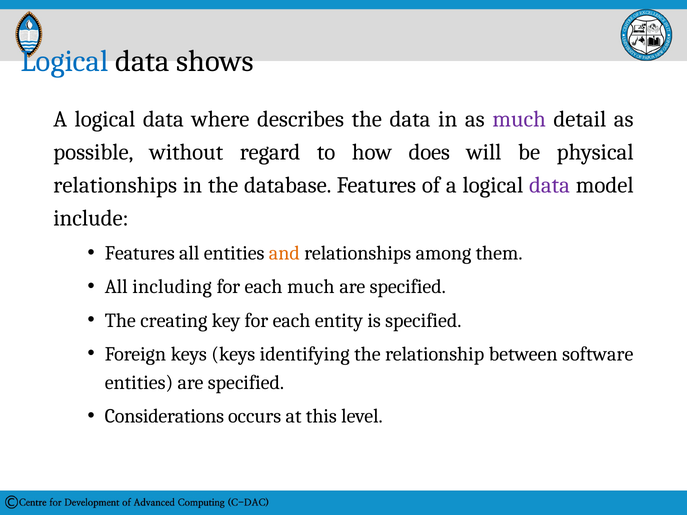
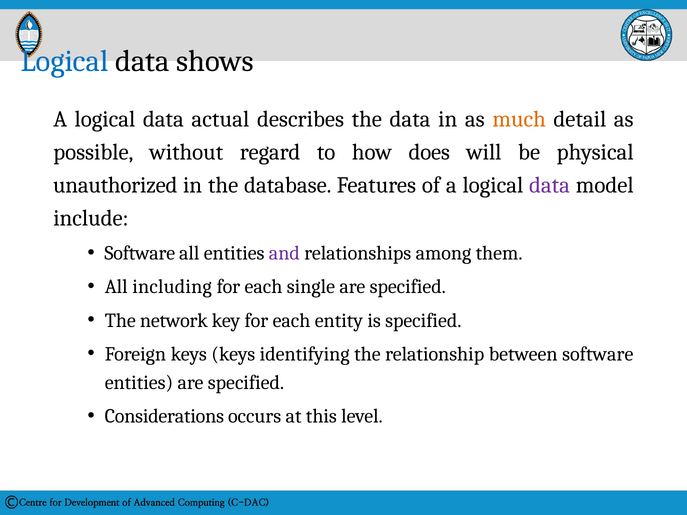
where: where -> actual
much at (519, 119) colour: purple -> orange
relationships at (115, 185): relationships -> unauthorized
Features at (140, 253): Features -> Software
and colour: orange -> purple
each much: much -> single
creating: creating -> network
